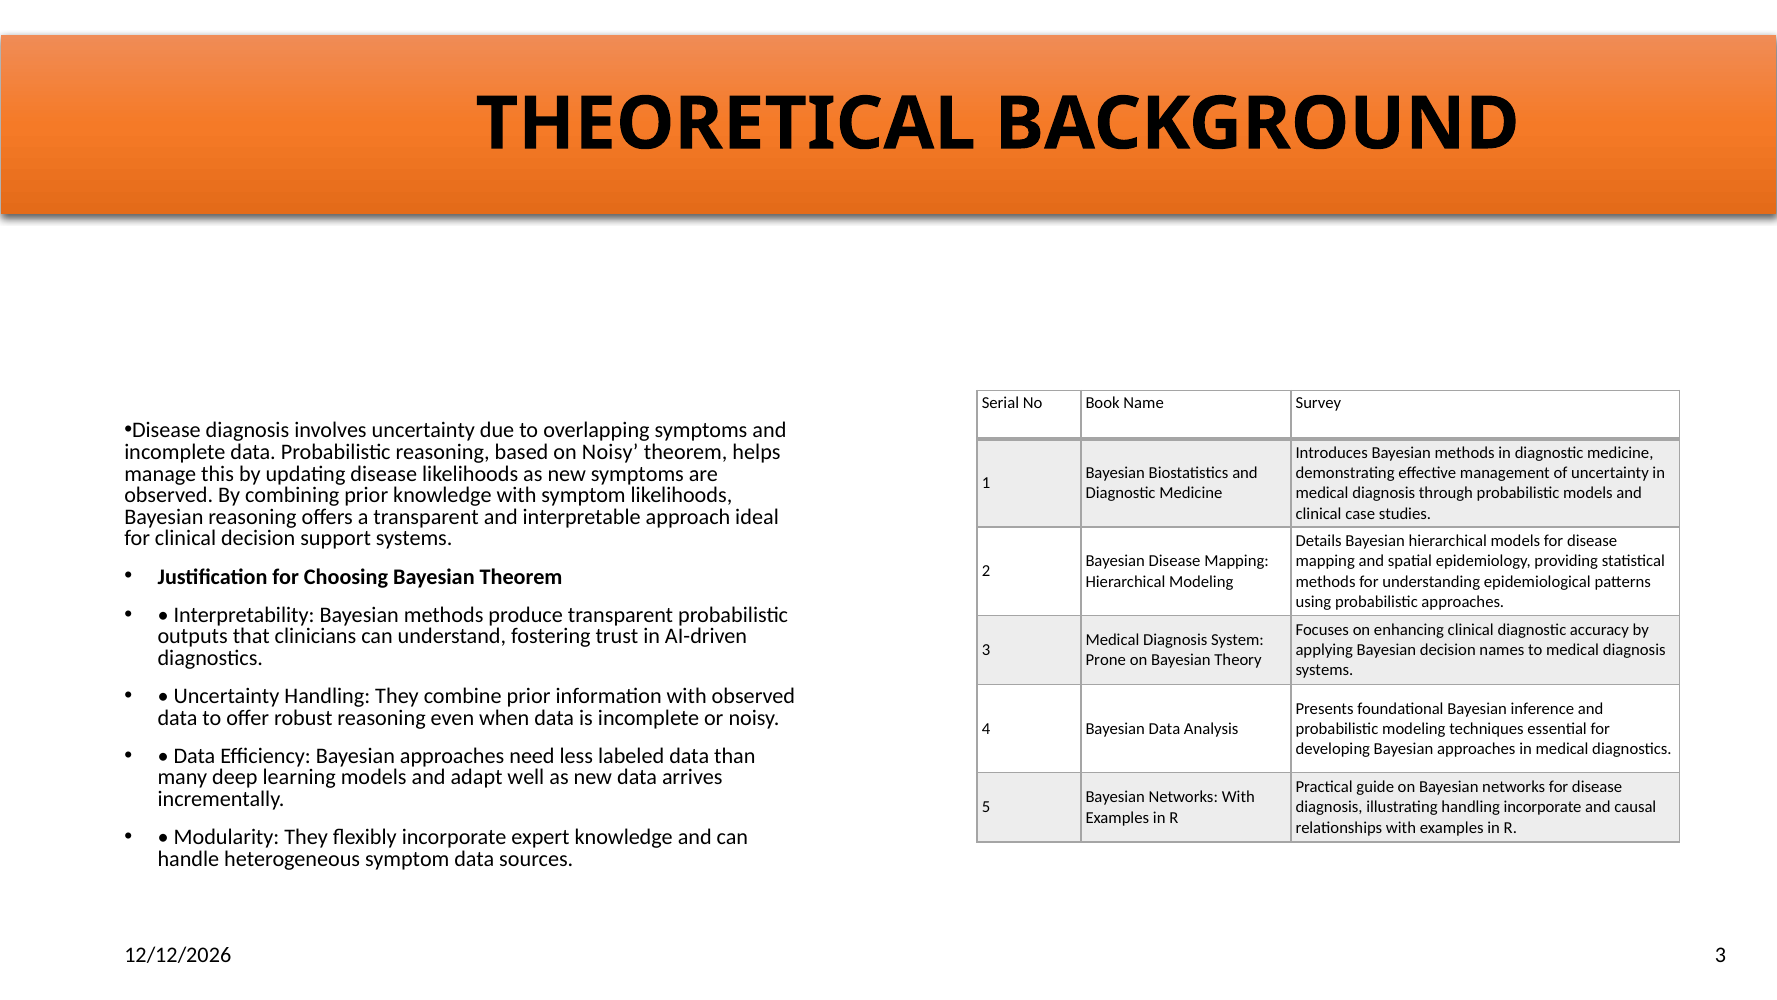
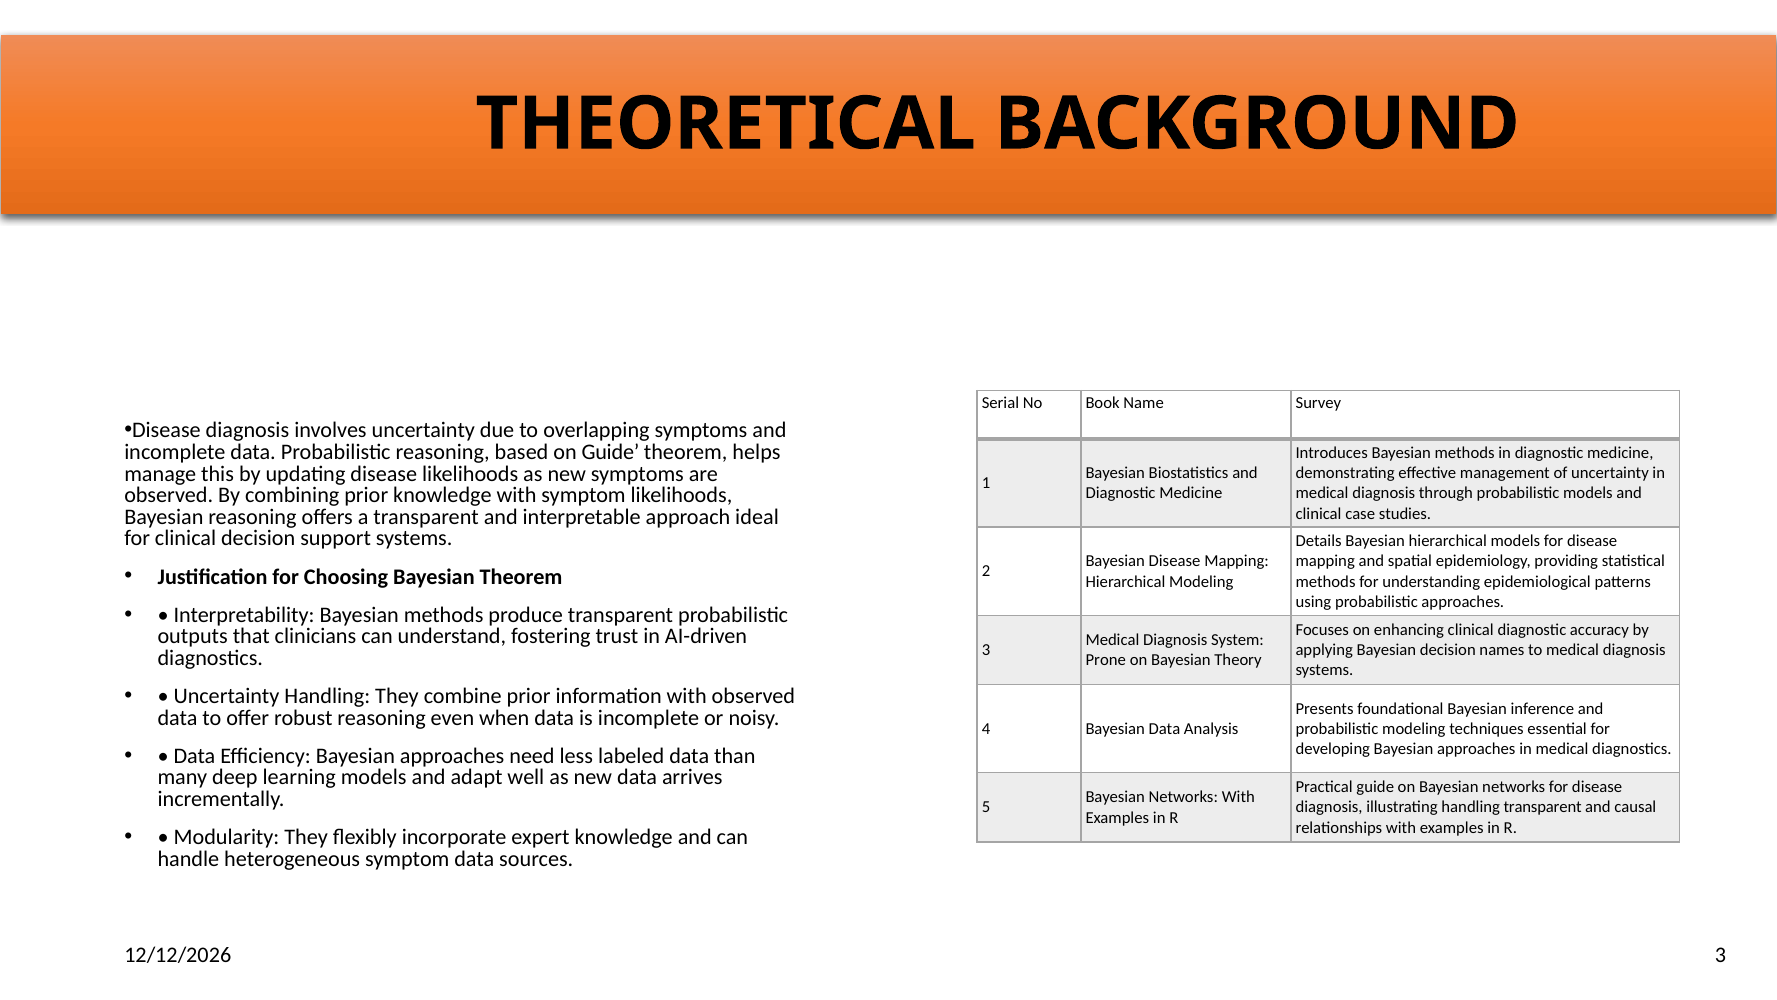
on Noisy: Noisy -> Guide
handling incorporate: incorporate -> transparent
